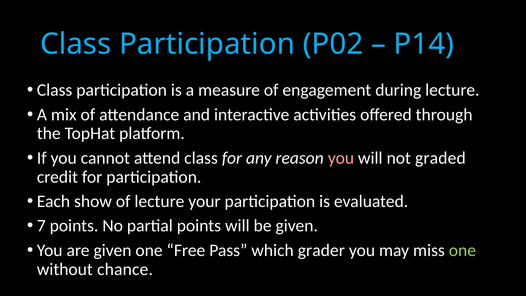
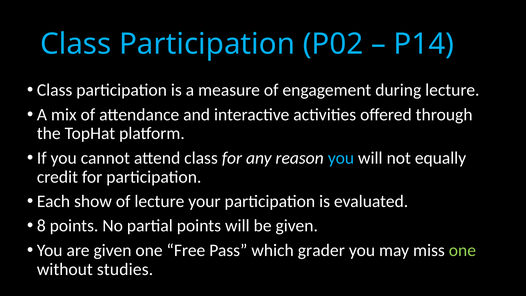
you at (341, 158) colour: pink -> light blue
graded: graded -> equally
7: 7 -> 8
chance: chance -> studies
